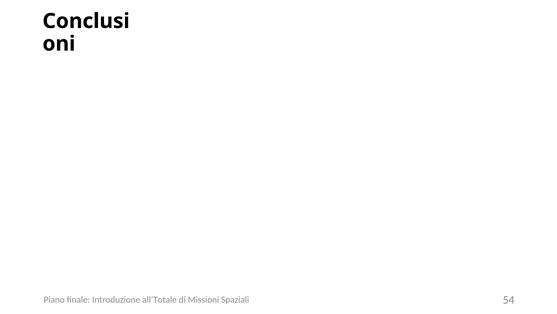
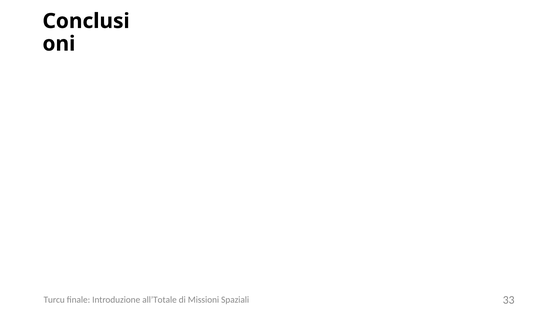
Piano: Piano -> Turcu
54: 54 -> 33
